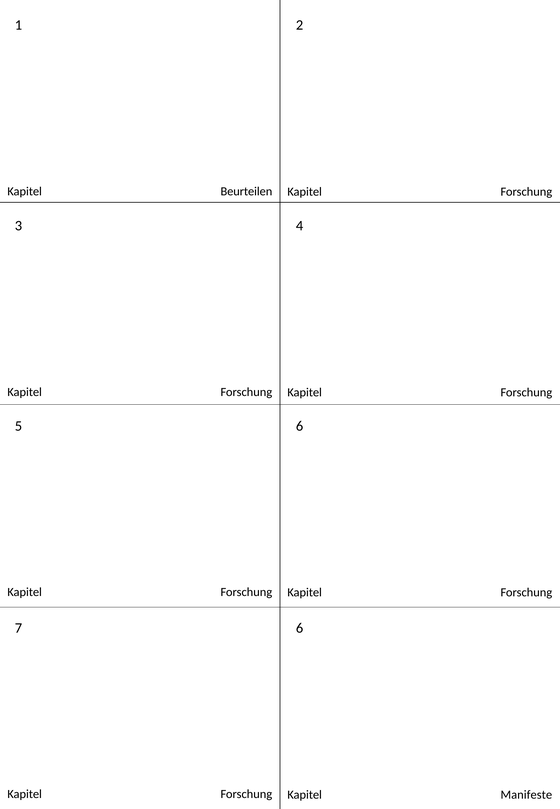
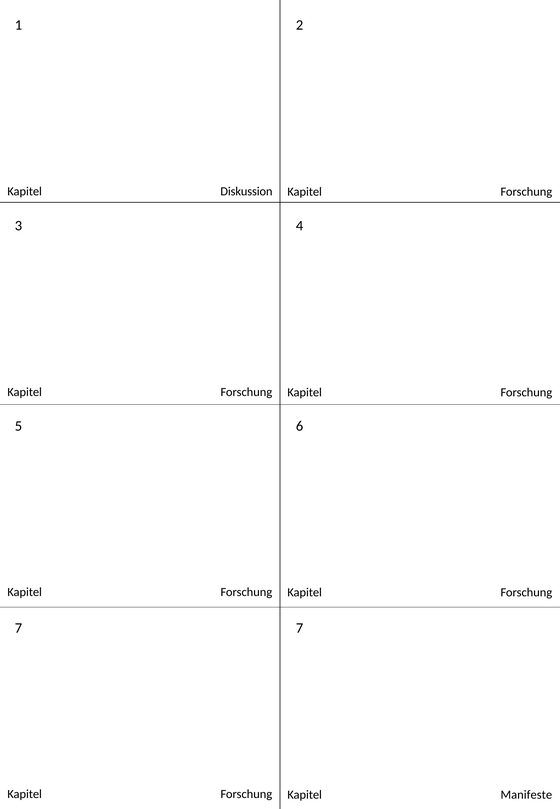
Beurteilen: Beurteilen -> Diskussion
7 6: 6 -> 7
